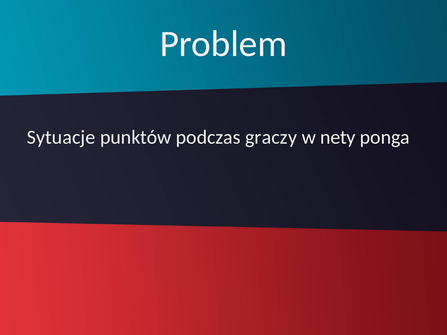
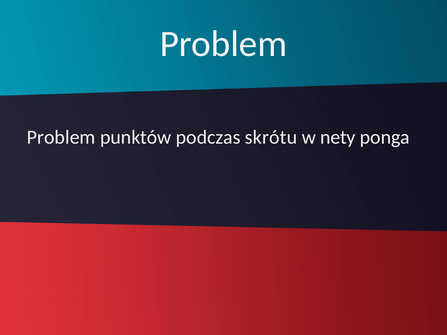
Sytuacje at (61, 137): Sytuacje -> Problem
graczy: graczy -> skrótu
